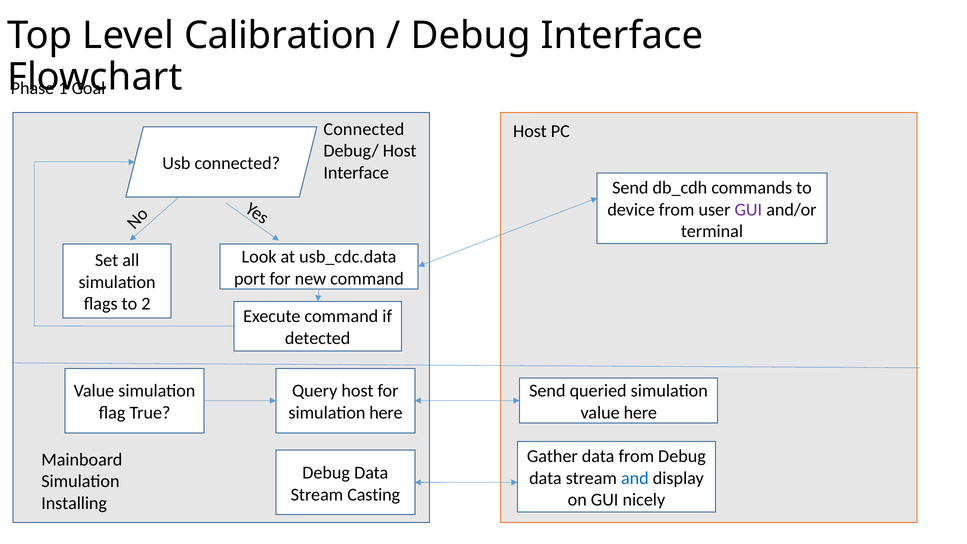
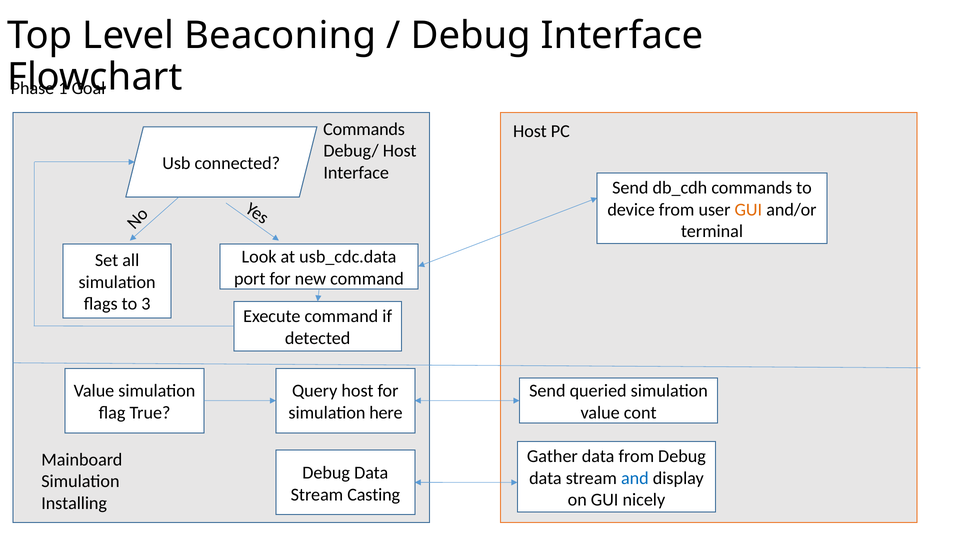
Calibration: Calibration -> Beaconing
Connected at (364, 129): Connected -> Commands
GUI at (748, 210) colour: purple -> orange
2: 2 -> 3
value here: here -> cont
